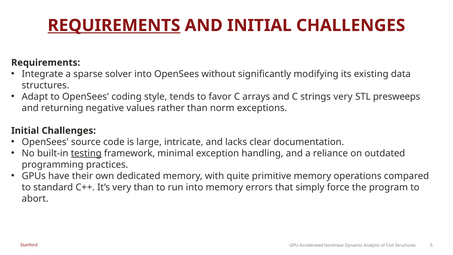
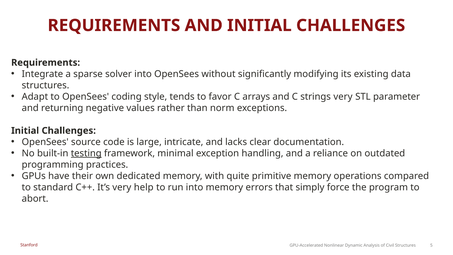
REQUIREMENTS at (114, 25) underline: present -> none
presweeps: presweeps -> parameter
very than: than -> help
